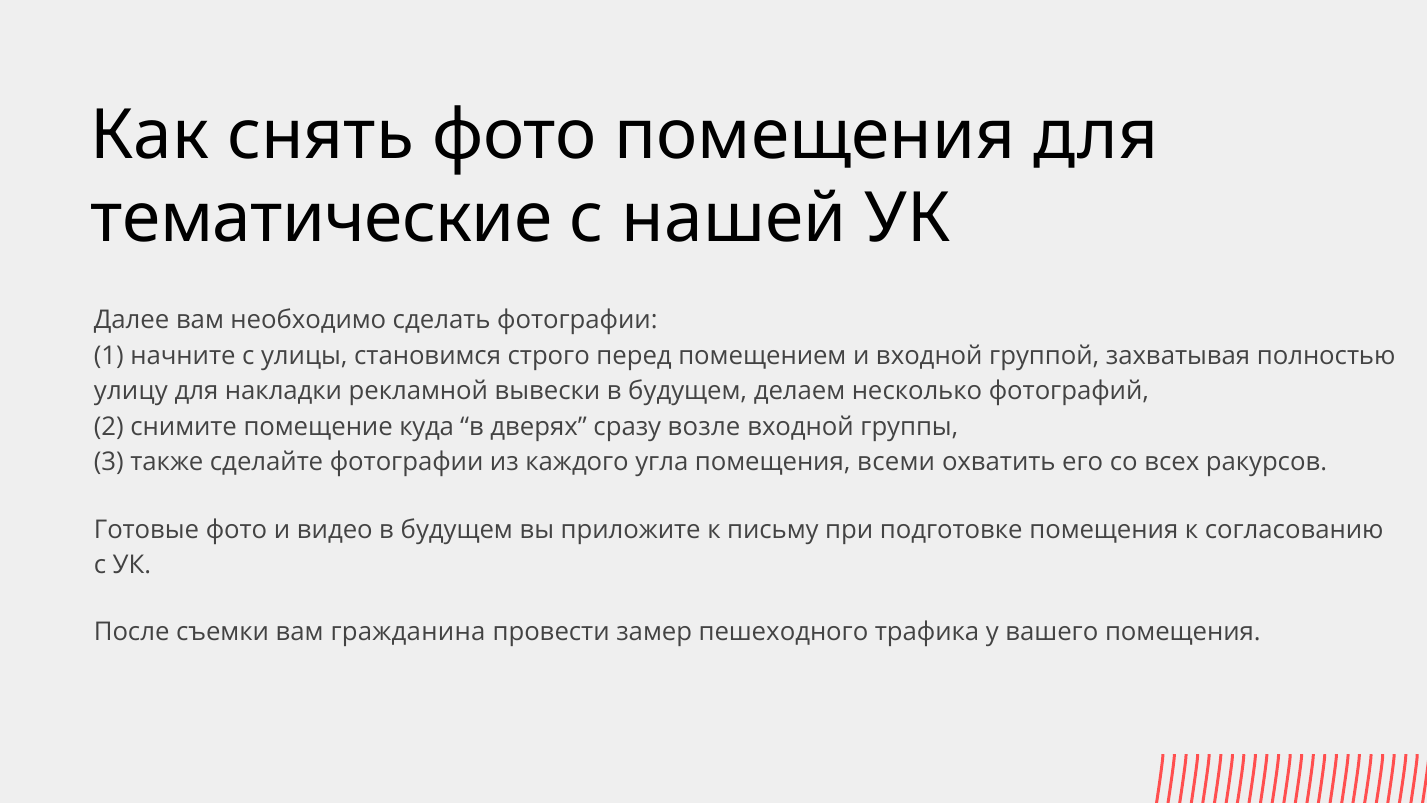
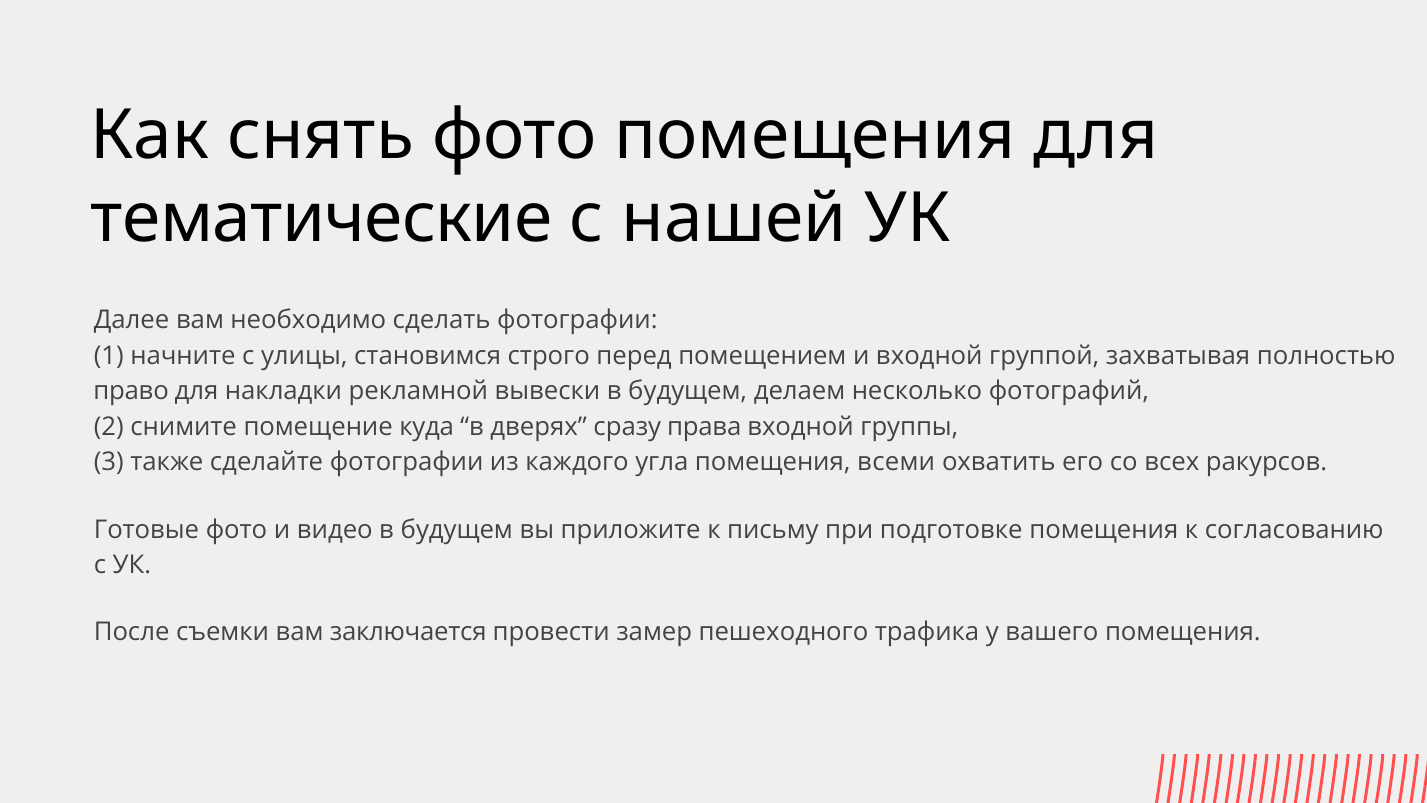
улицу: улицу -> право
возле: возле -> права
гражданина: гражданина -> заключается
